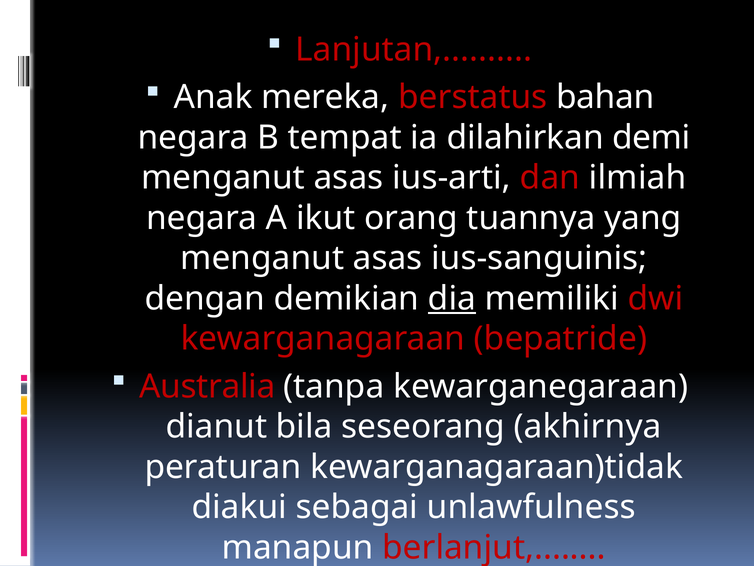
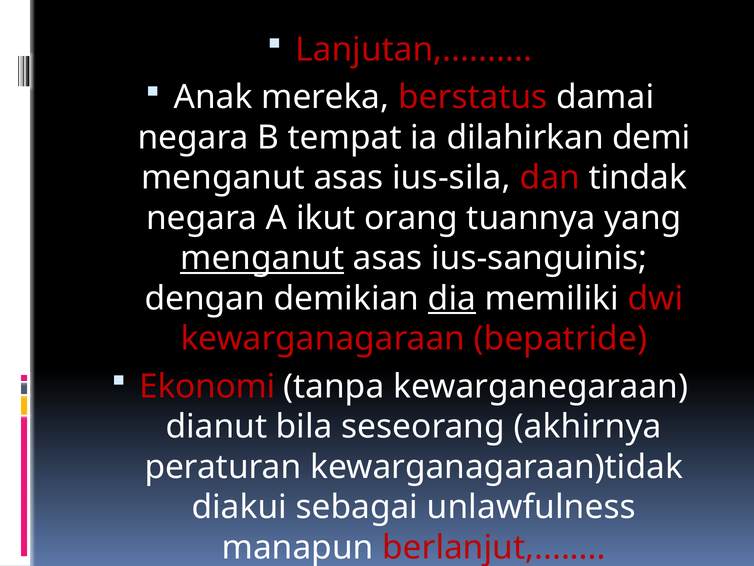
bahan: bahan -> damai
ius-arti: ius-arti -> ius-sila
ilmiah: ilmiah -> tindak
menganut at (262, 258) underline: none -> present
Australia: Australia -> Ekonomi
